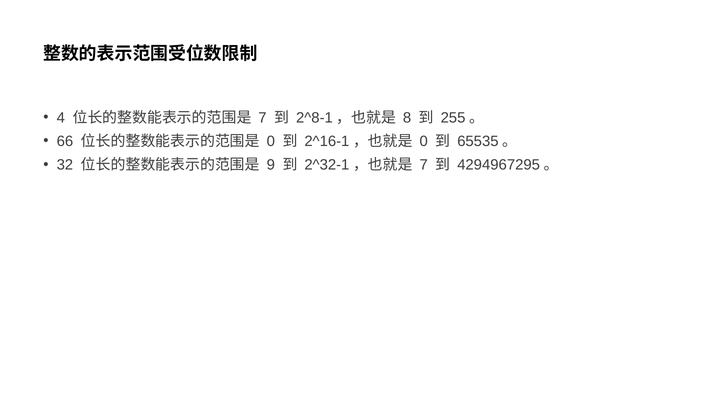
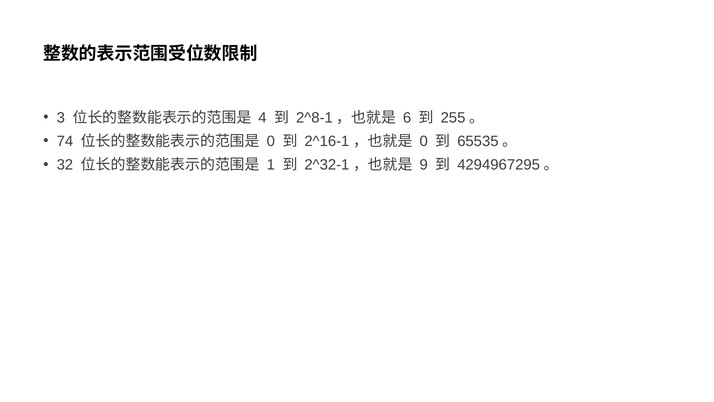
4: 4 -> 3
7 at (262, 118): 7 -> 4
8: 8 -> 6
66: 66 -> 74
9: 9 -> 1
7 at (424, 165): 7 -> 9
